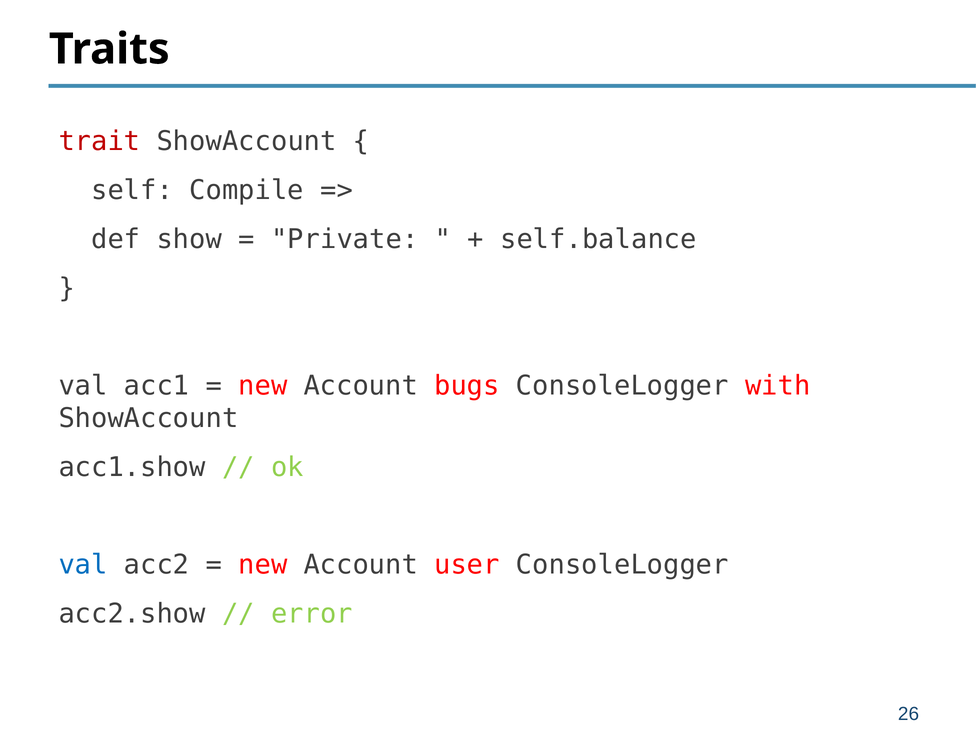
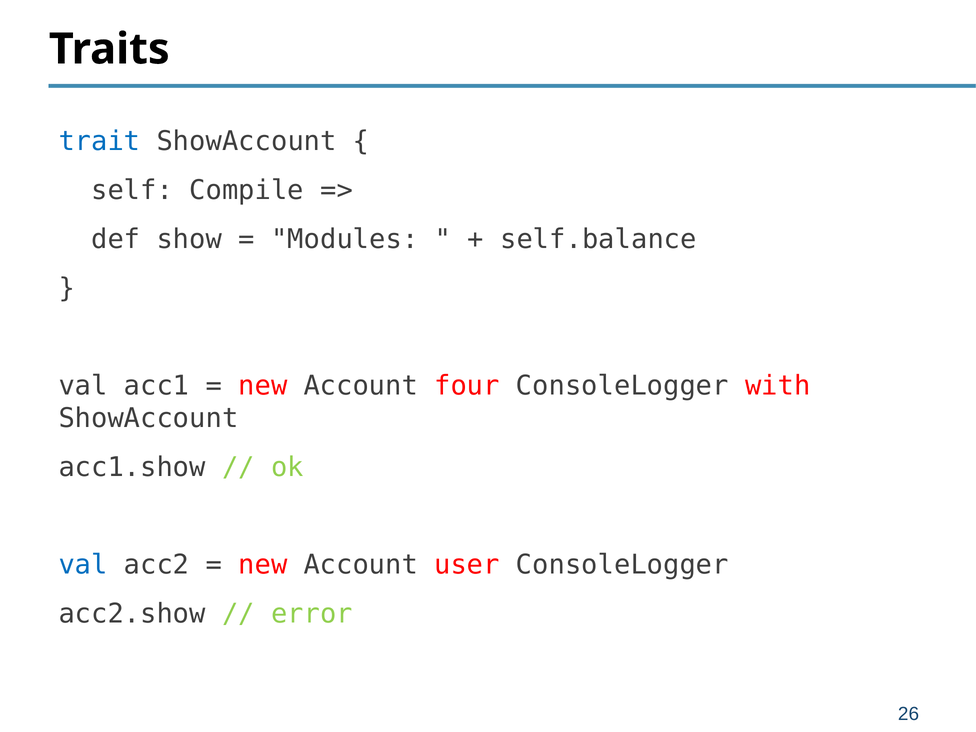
trait colour: red -> blue
Private: Private -> Modules
bugs: bugs -> four
